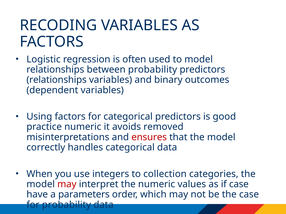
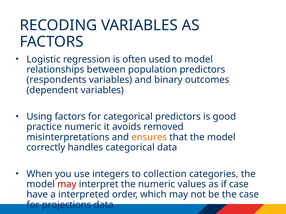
between probability: probability -> population
relationships at (57, 80): relationships -> respondents
ensures colour: red -> orange
parameters: parameters -> interpreted
for probability: probability -> projections
